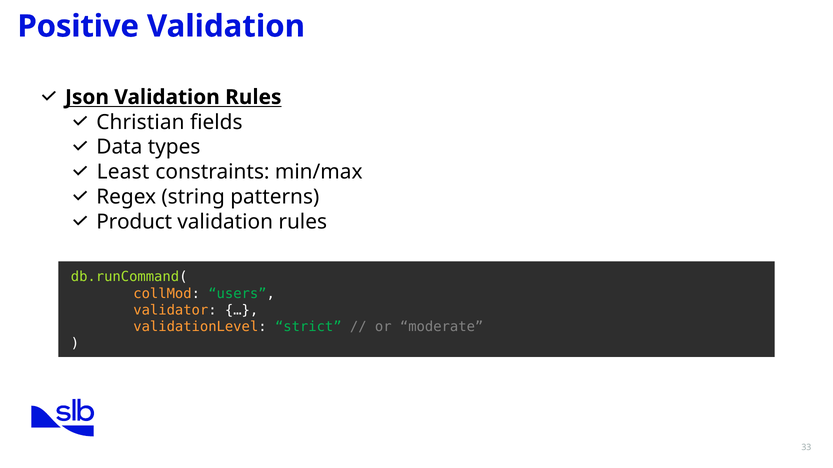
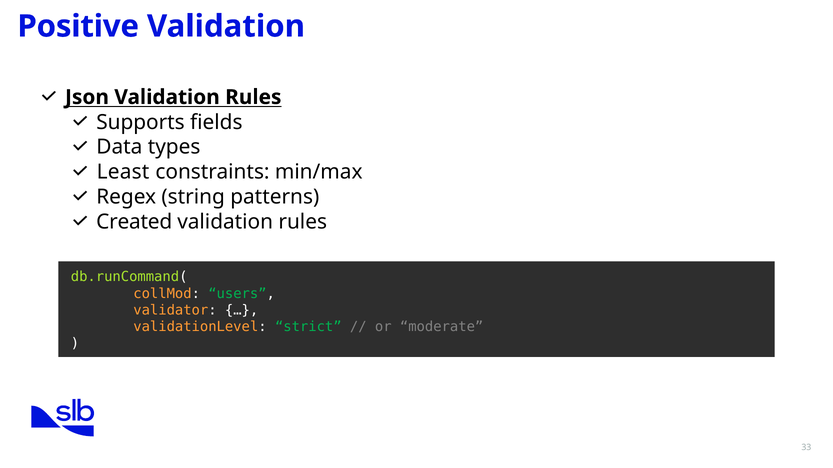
Christian: Christian -> Supports
Product: Product -> Created
